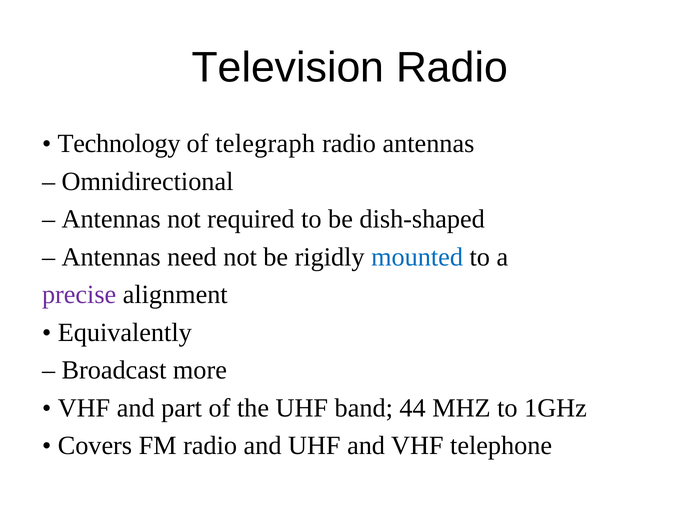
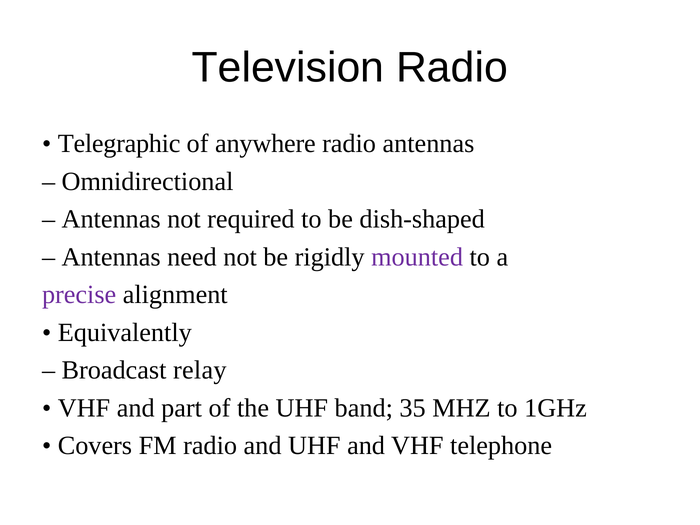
Technology: Technology -> Telegraphic
telegraph: telegraph -> anywhere
mounted colour: blue -> purple
more: more -> relay
44: 44 -> 35
